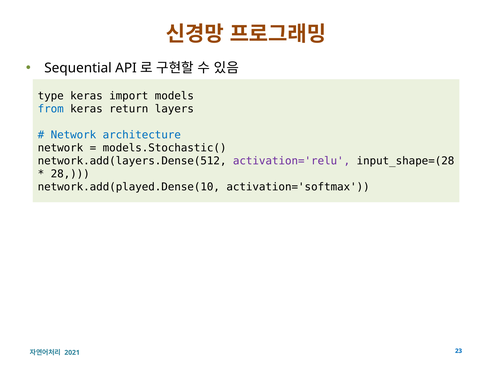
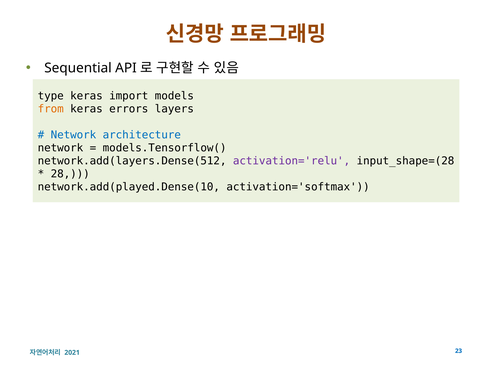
from colour: blue -> orange
return: return -> errors
models.Stochastic(: models.Stochastic( -> models.Tensorflow(
